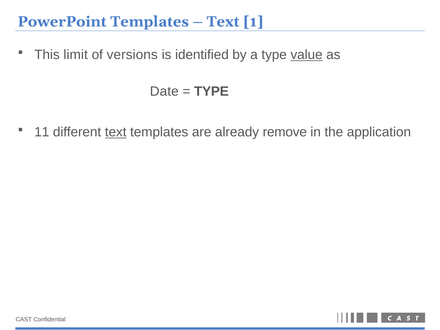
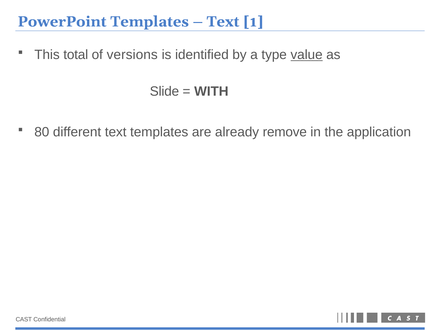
limit: limit -> total
Date: Date -> Slide
TYPE at (211, 91): TYPE -> WITH
11: 11 -> 80
text at (116, 132) underline: present -> none
